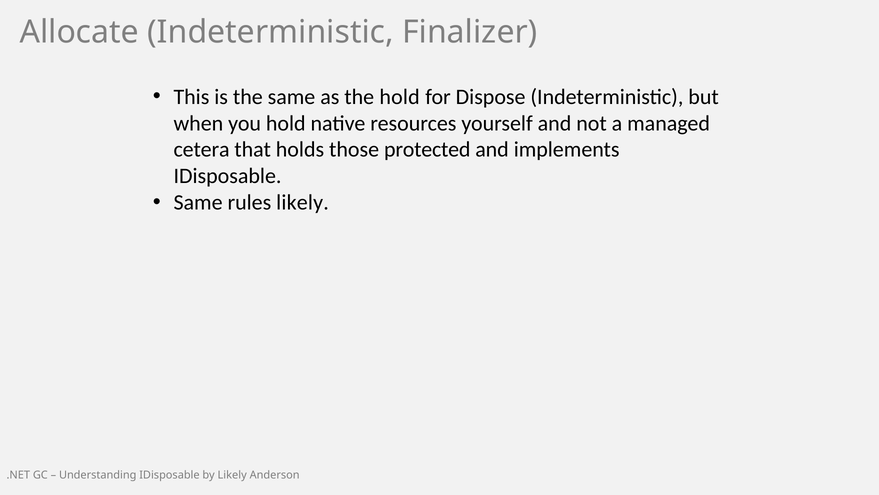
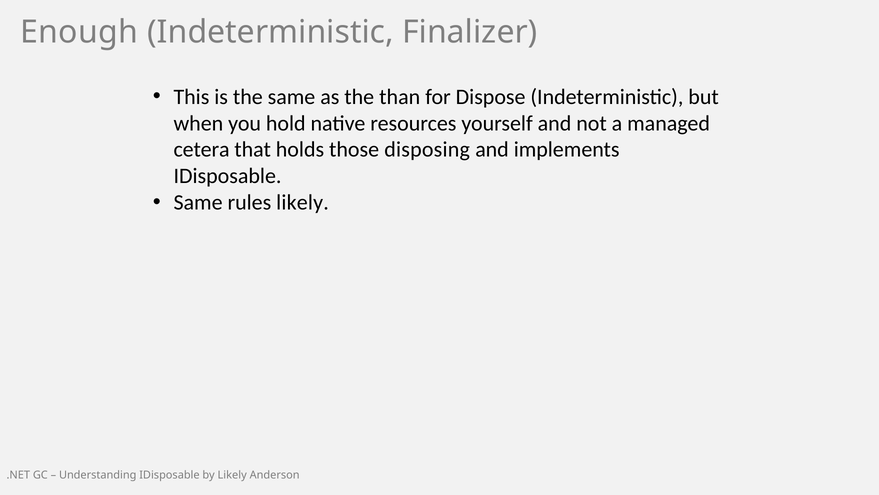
Allocate: Allocate -> Enough
the hold: hold -> than
protected: protected -> disposing
